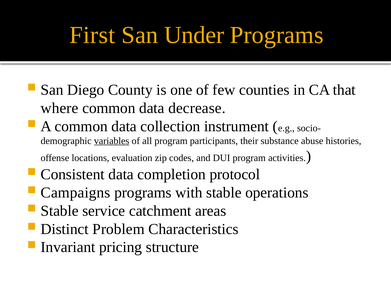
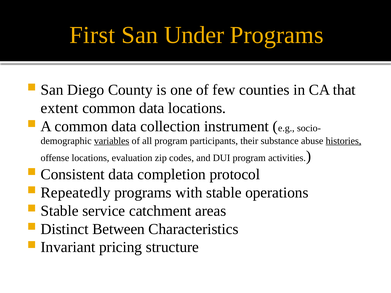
where: where -> extent
data decrease: decrease -> locations
histories underline: none -> present
Campaigns: Campaigns -> Repeatedly
Problem: Problem -> Between
